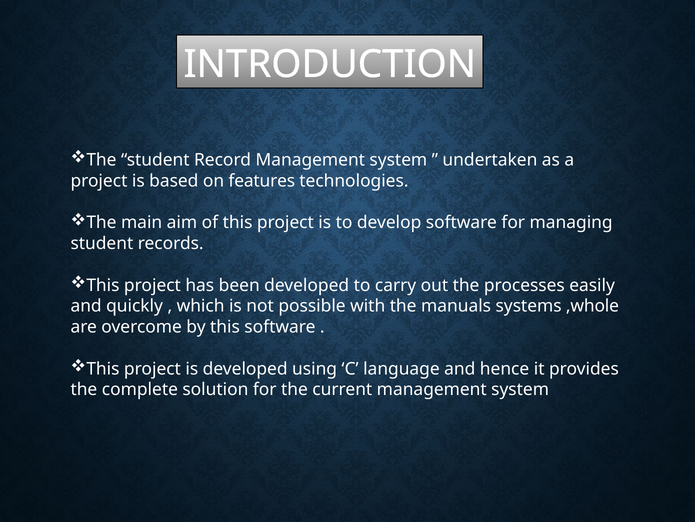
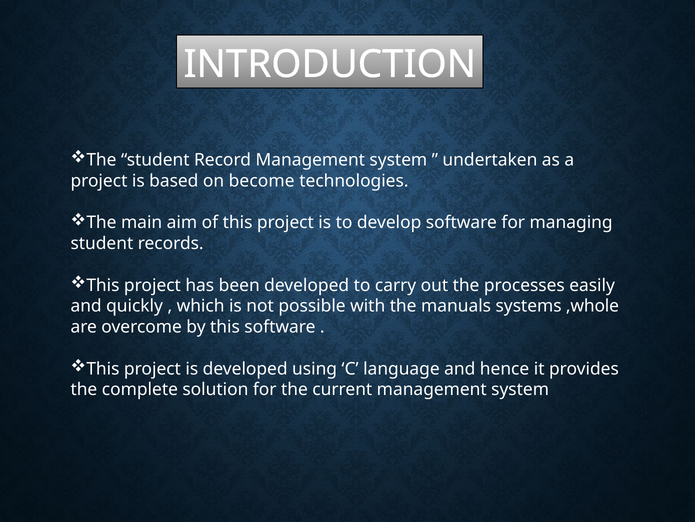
features: features -> become
